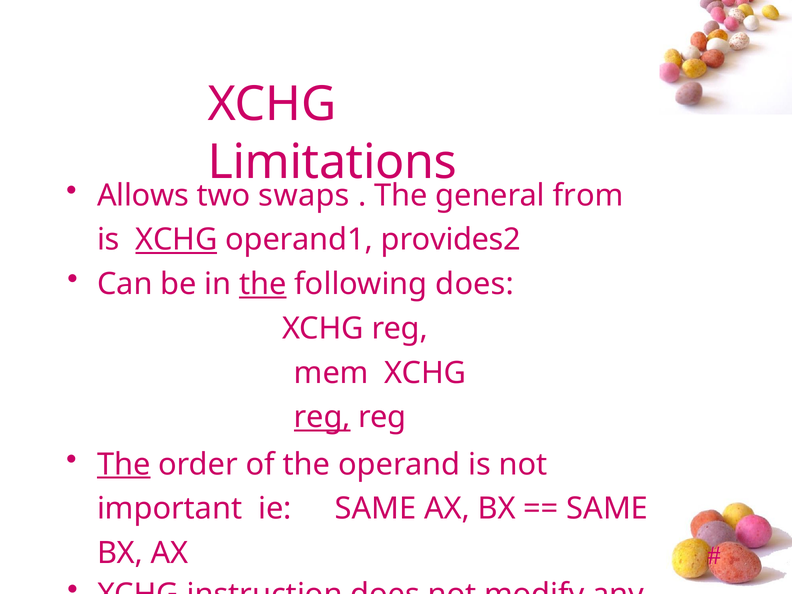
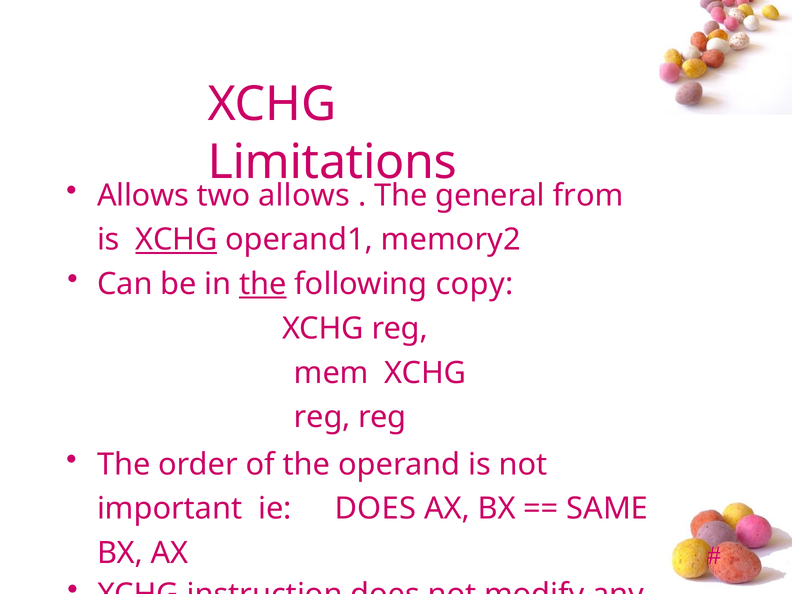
two swaps: swaps -> allows
provides2: provides2 -> memory2
following does: does -> copy
reg at (322, 417) underline: present -> none
The at (124, 464) underline: present -> none
ie SAME: SAME -> DOES
